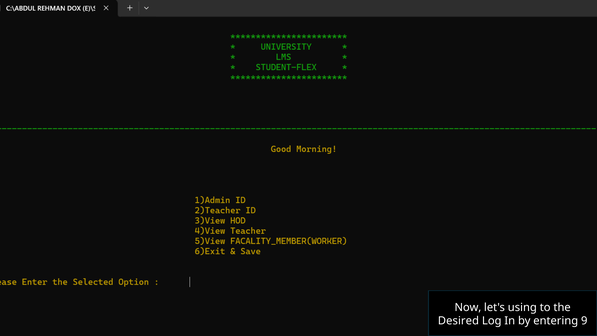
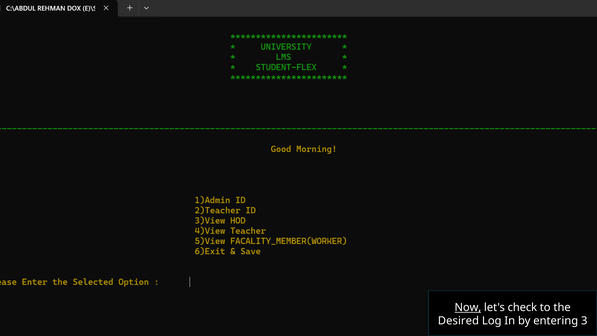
Now underline: none -> present
using: using -> check
9: 9 -> 3
